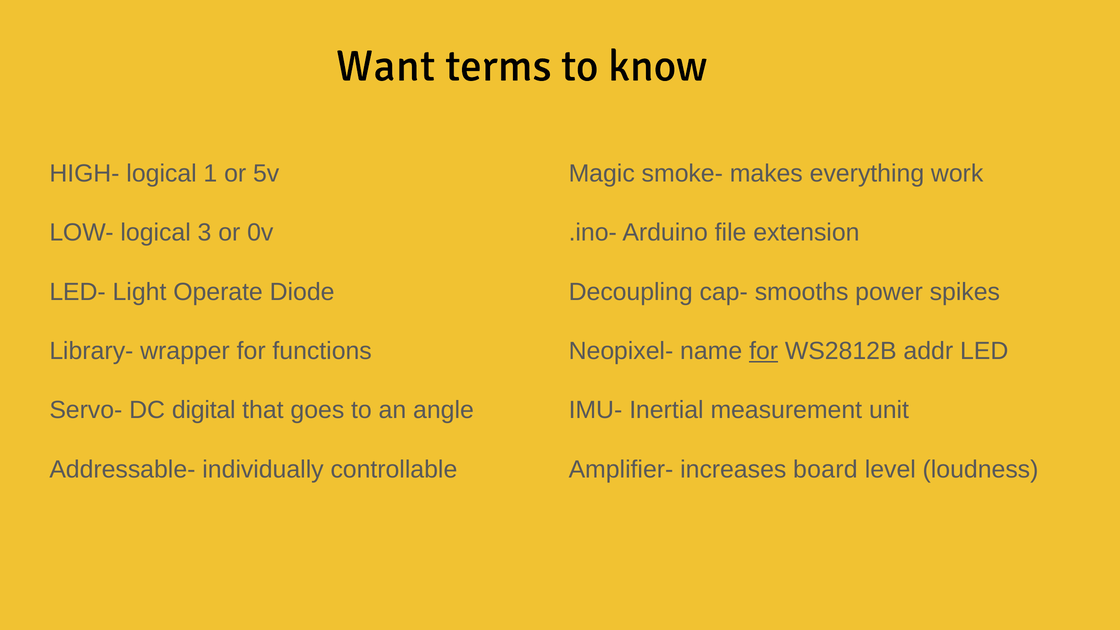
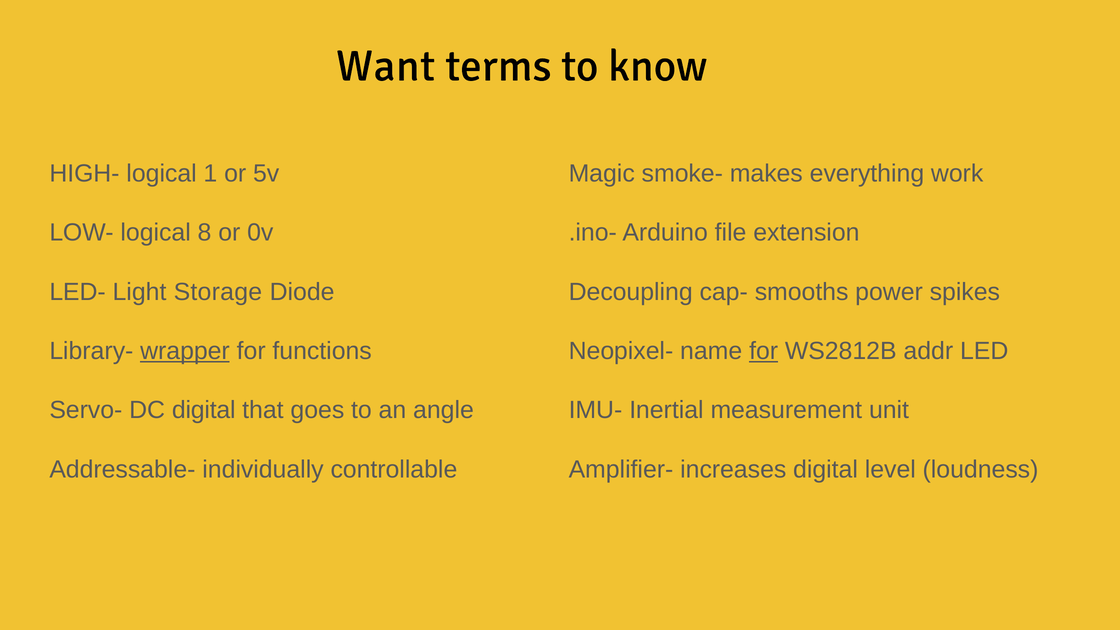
3: 3 -> 8
Operate: Operate -> Storage
wrapper underline: none -> present
increases board: board -> digital
